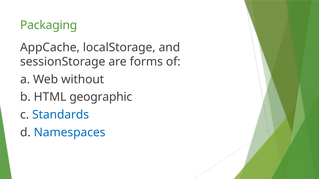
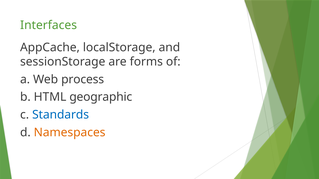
Packaging: Packaging -> Interfaces
without: without -> process
Namespaces colour: blue -> orange
